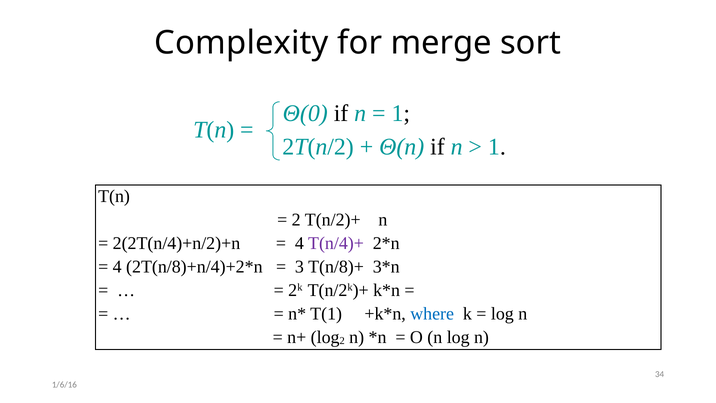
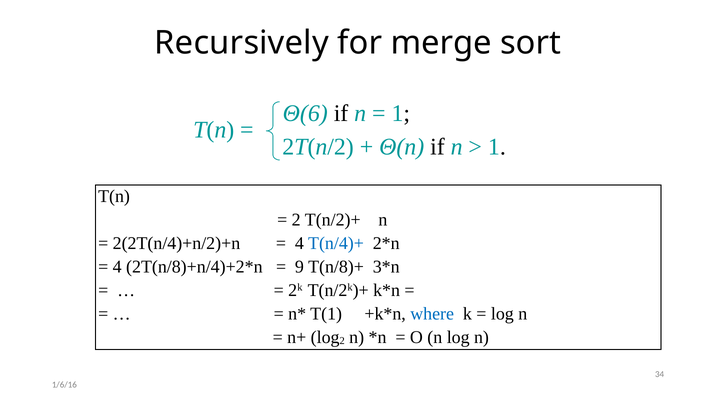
Complexity: Complexity -> Recursively
Θ(0: Θ(0 -> Θ(6
T(n/4)+ colour: purple -> blue
3: 3 -> 9
